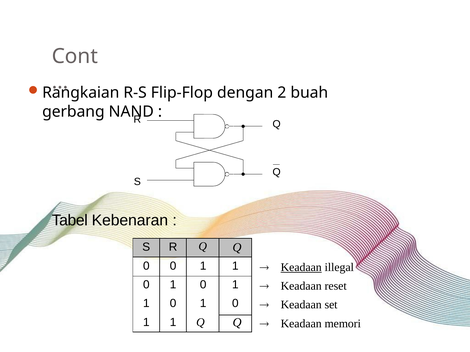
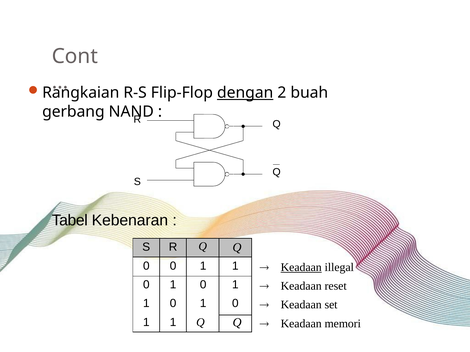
dengan underline: none -> present
